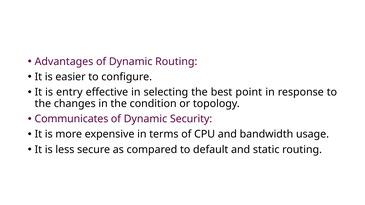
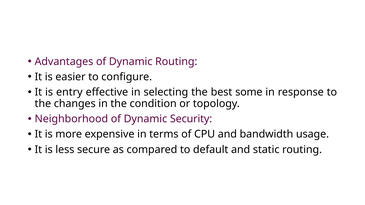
point: point -> some
Communicates: Communicates -> Neighborhood
